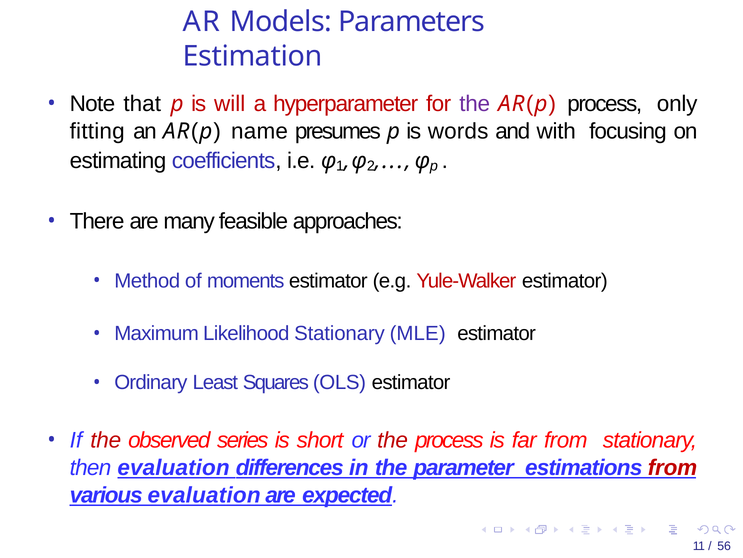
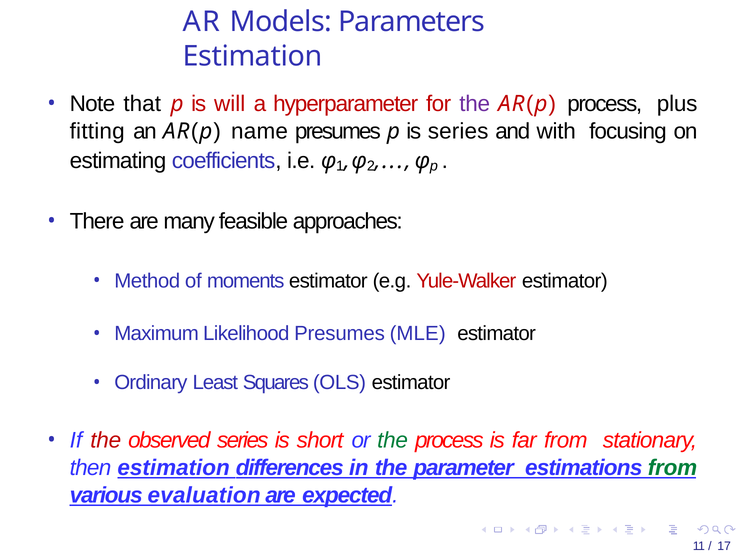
only: only -> plus
is words: words -> series
Likelihood Stationary: Stationary -> Presumes
the at (393, 440) colour: red -> green
then evaluation: evaluation -> estimation
from at (673, 468) colour: red -> green
56: 56 -> 17
